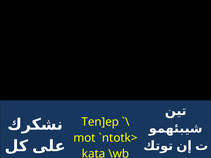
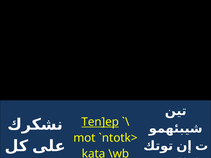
Ten]ep underline: none -> present
